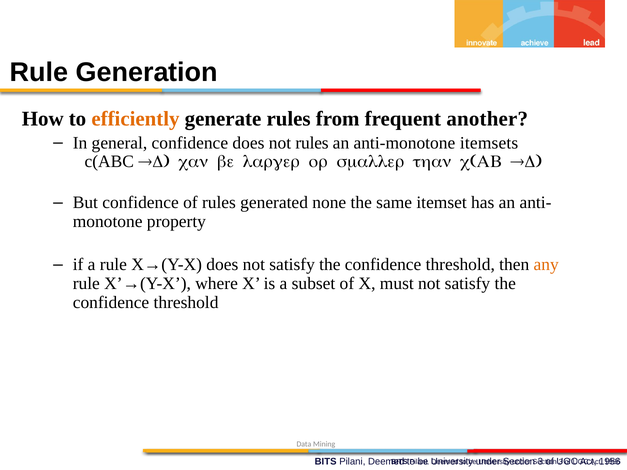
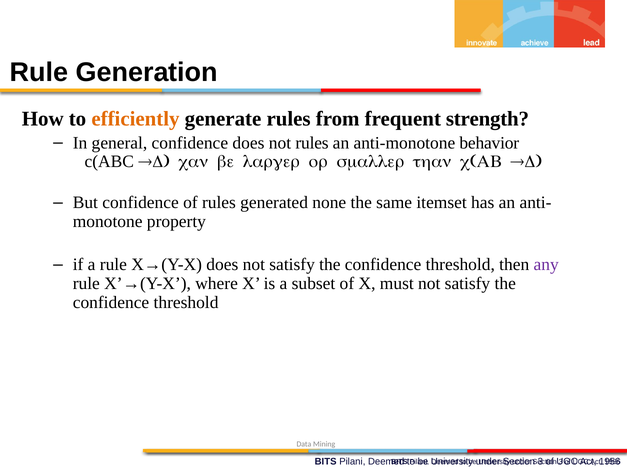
another: another -> strength
itemsets: itemsets -> behavior
any colour: orange -> purple
